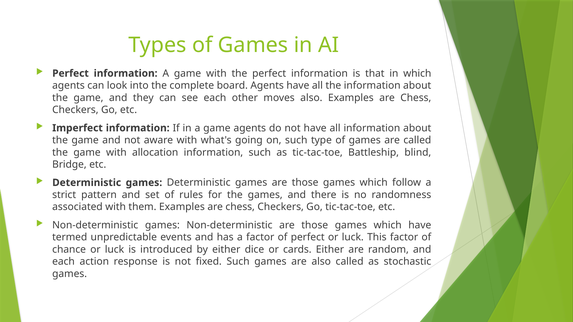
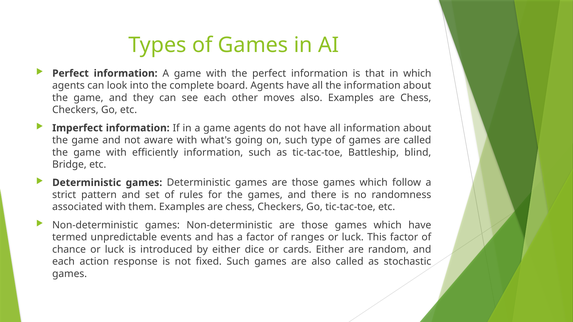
allocation: allocation -> efficiently
of perfect: perfect -> ranges
